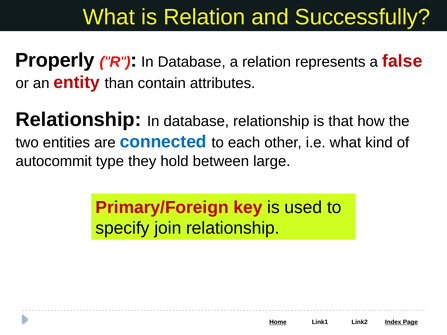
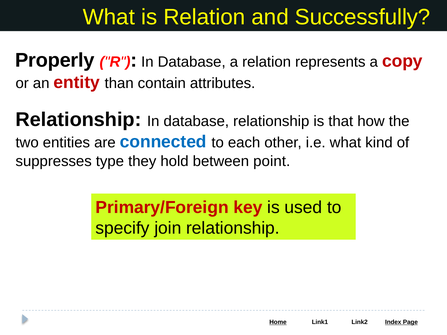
false: false -> copy
autocommit: autocommit -> suppresses
large: large -> point
